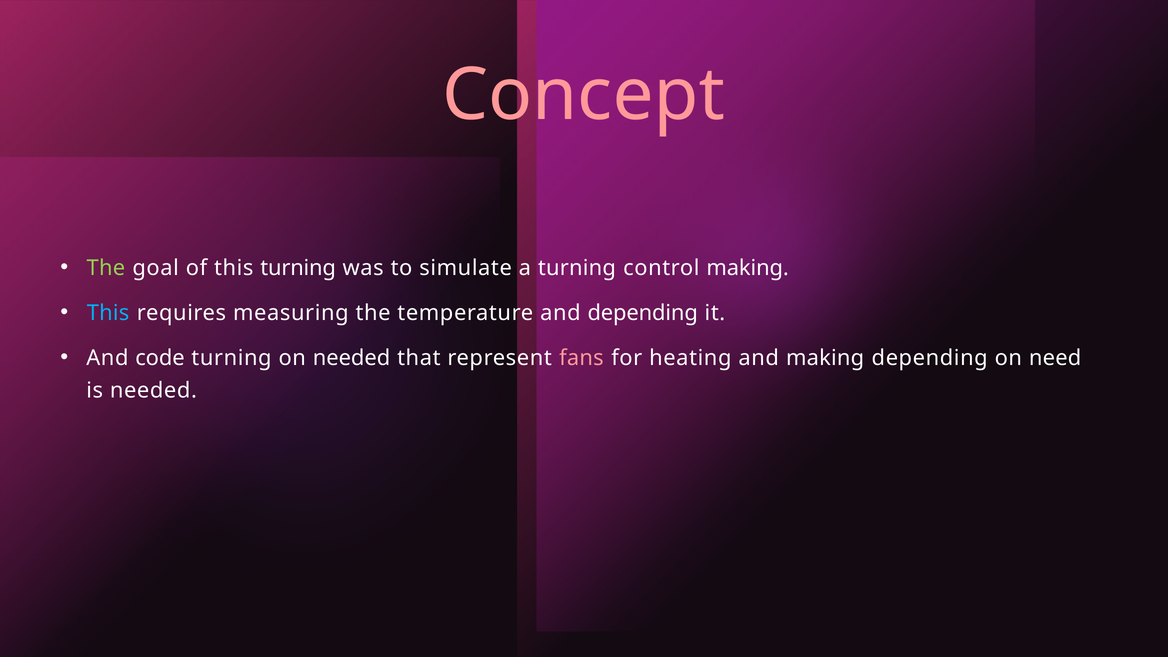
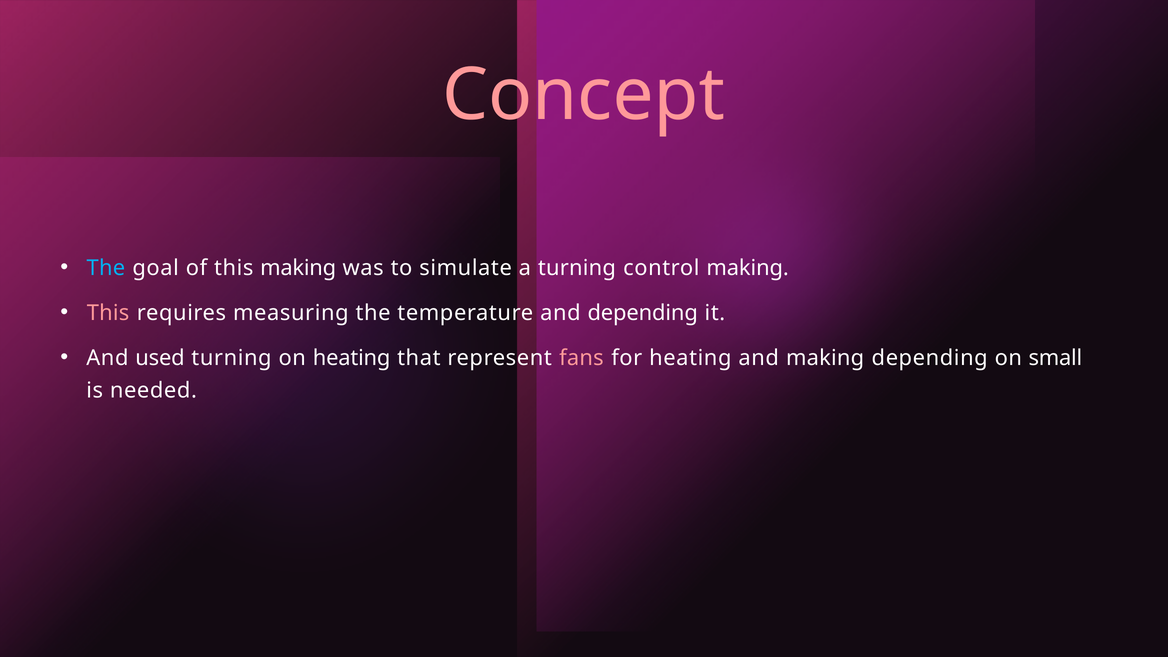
The at (106, 268) colour: light green -> light blue
this turning: turning -> making
This at (108, 313) colour: light blue -> pink
code: code -> used
on needed: needed -> heating
need: need -> small
